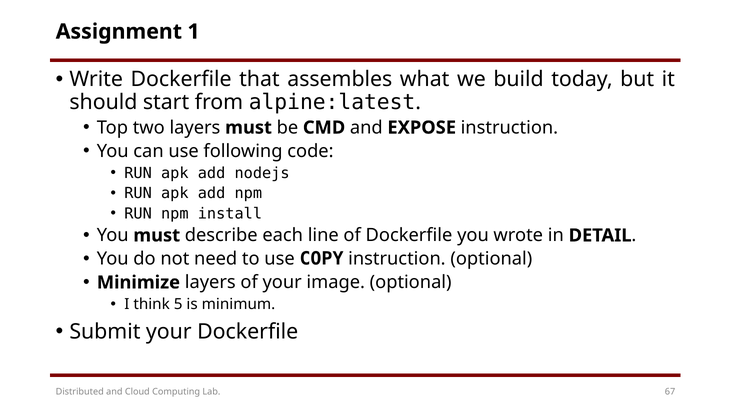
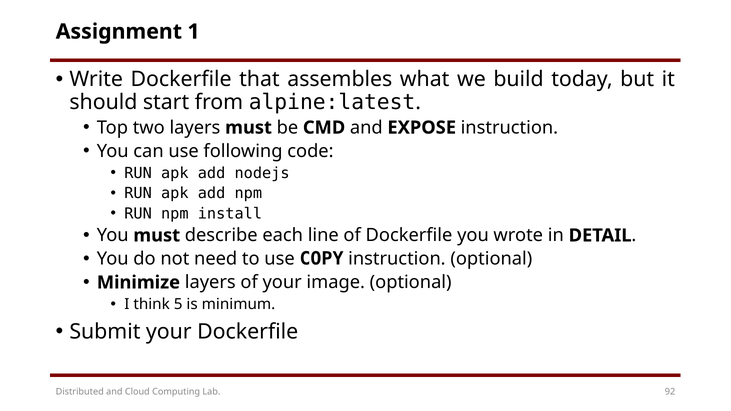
67: 67 -> 92
